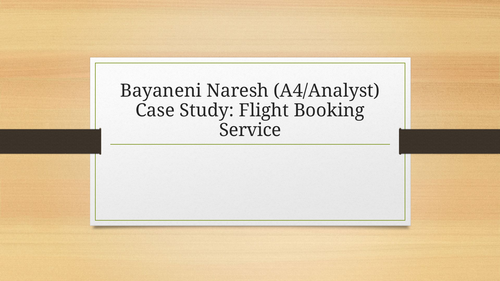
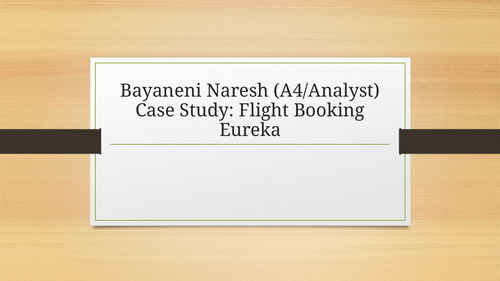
Service: Service -> Eureka
